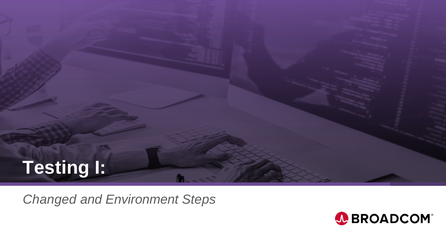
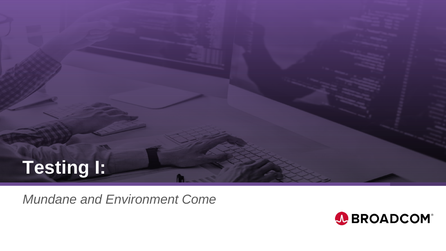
Changed: Changed -> Mundane
Steps: Steps -> Come
